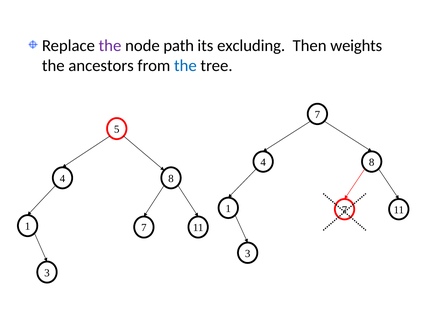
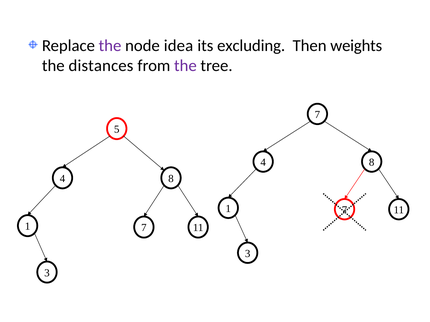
path: path -> idea
ancestors: ancestors -> distances
the at (185, 66) colour: blue -> purple
